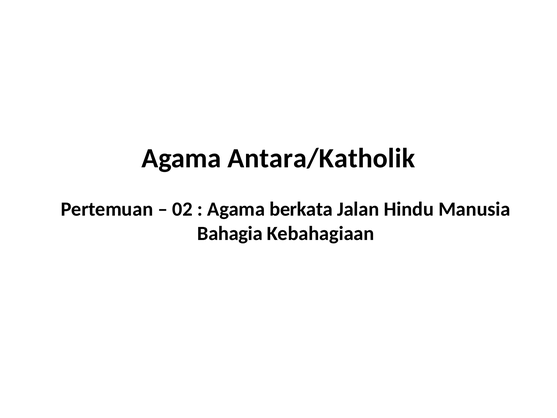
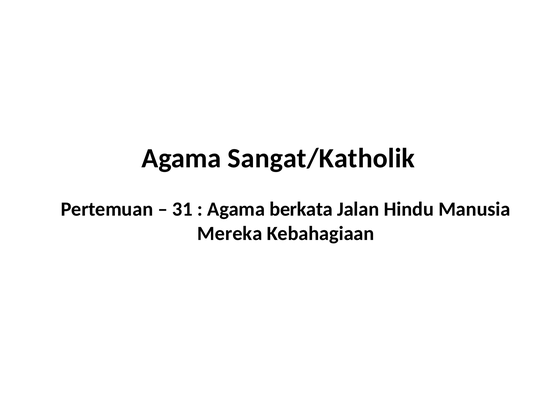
Antara/Katholik: Antara/Katholik -> Sangat/Katholik
02: 02 -> 31
Bahagia: Bahagia -> Mereka
